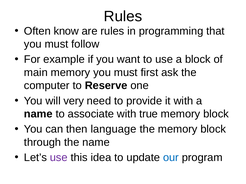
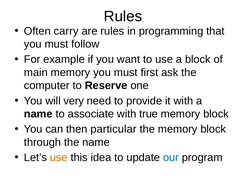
know: know -> carry
language: language -> particular
use at (59, 158) colour: purple -> orange
